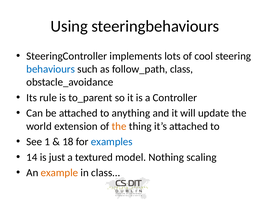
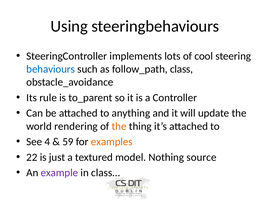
extension: extension -> rendering
1: 1 -> 4
18: 18 -> 59
examples colour: blue -> orange
14: 14 -> 22
scaling: scaling -> source
example colour: orange -> purple
